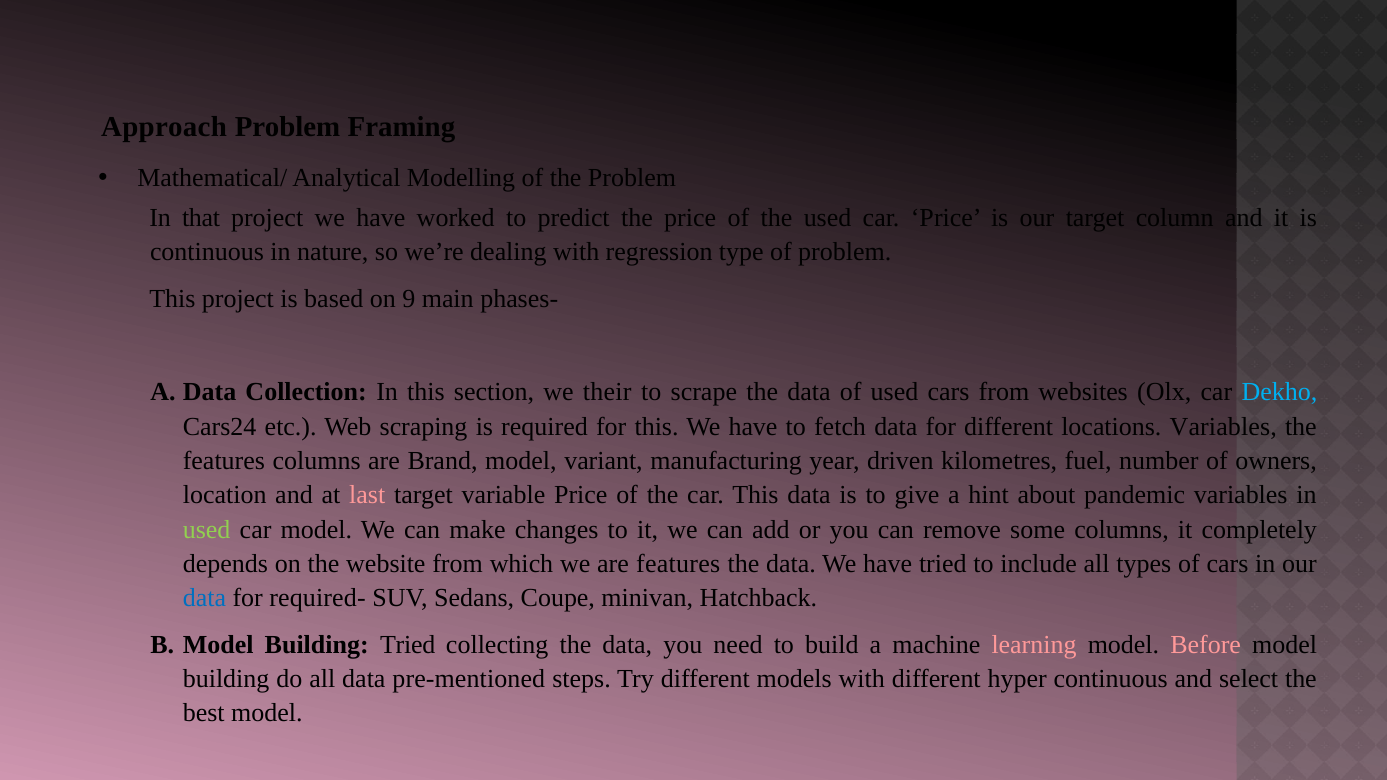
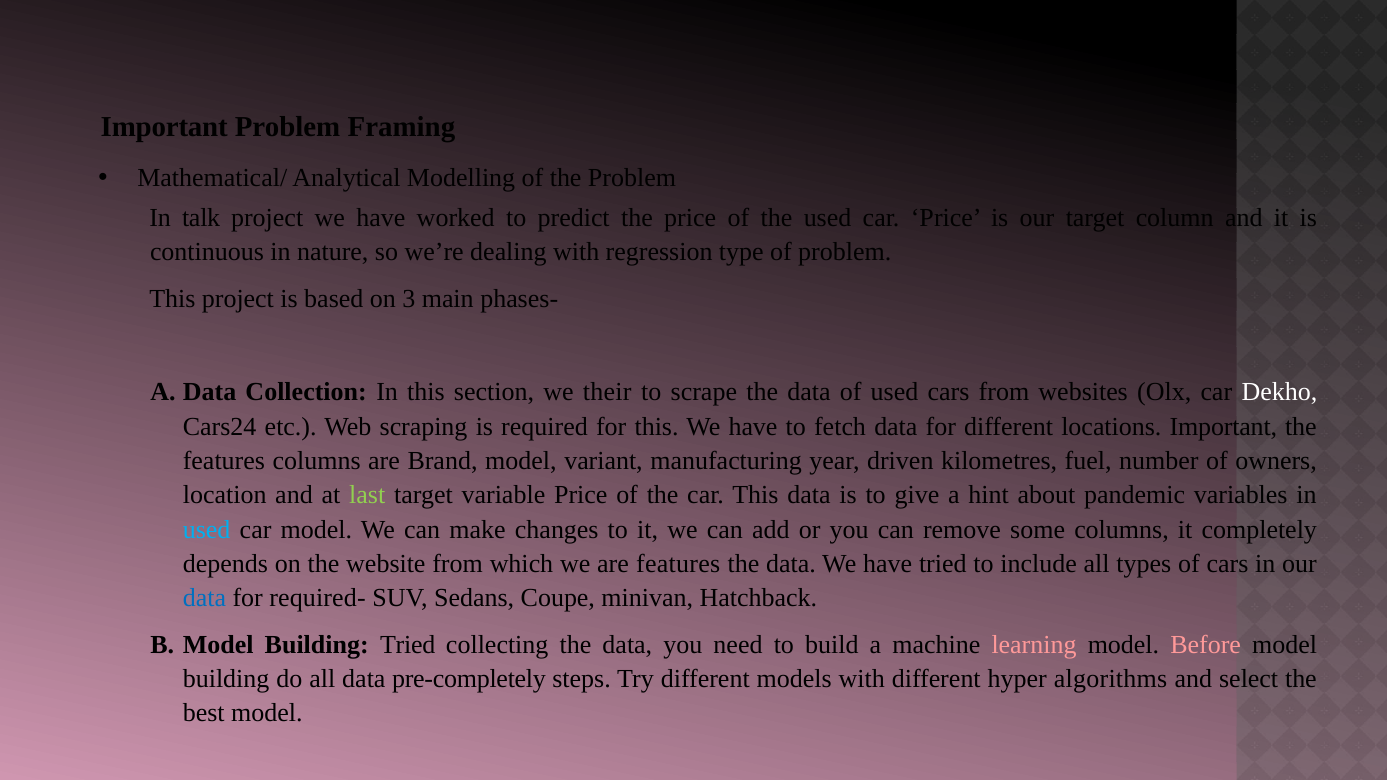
Approach at (164, 127): Approach -> Important
that: that -> talk
9: 9 -> 3
Dekho colour: light blue -> white
locations Variables: Variables -> Important
last colour: pink -> light green
used at (207, 530) colour: light green -> light blue
pre-mentioned: pre-mentioned -> pre-completely
hyper continuous: continuous -> algorithms
